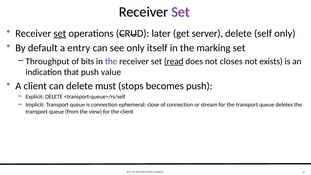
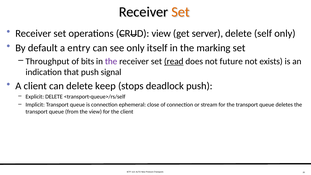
Set at (181, 12) colour: purple -> orange
set at (60, 33) underline: present -> none
CRUD later: later -> view
closes: closes -> future
value: value -> signal
must: must -> keep
becomes: becomes -> deadlock
